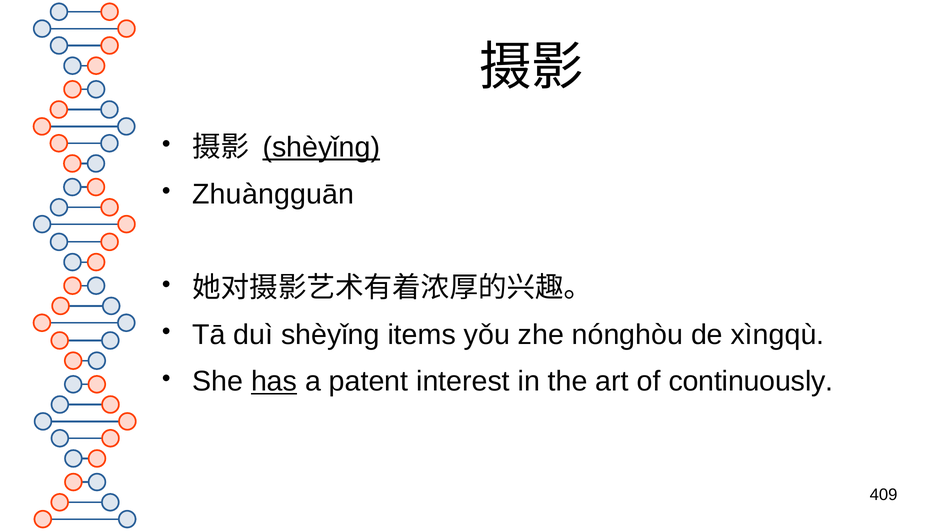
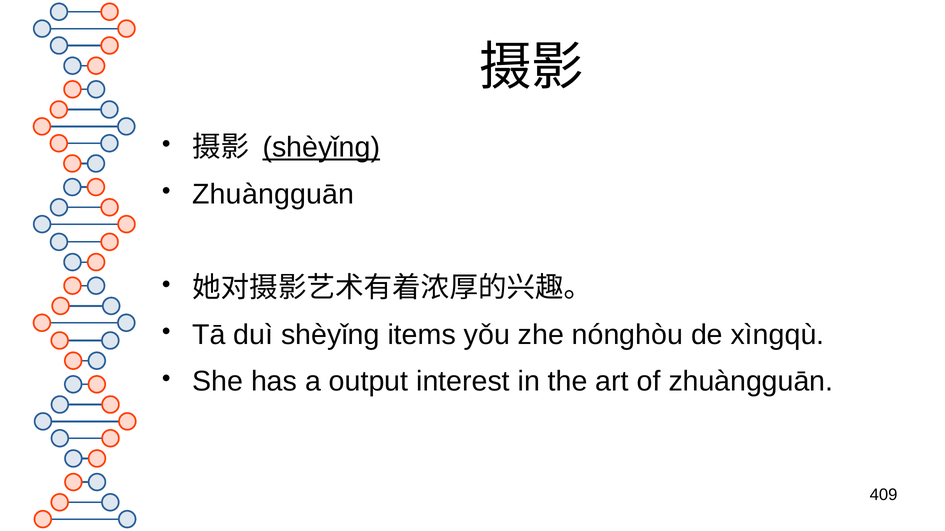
has underline: present -> none
patent: patent -> output
of continuously: continuously -> zhuàngguān
